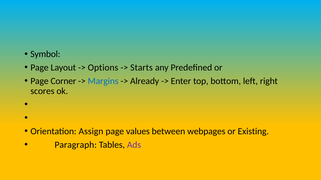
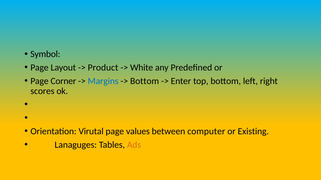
Options: Options -> Product
Starts: Starts -> White
Already at (145, 81): Already -> Bottom
Assign: Assign -> Virutal
webpages: webpages -> computer
Paragraph: Paragraph -> Lanaguges
Ads colour: purple -> orange
